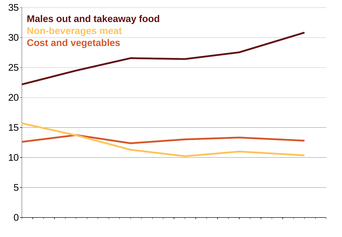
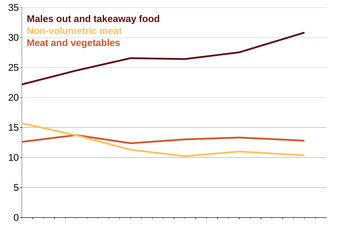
Non-beverages: Non-beverages -> Non-volumetric
Cost at (37, 43): Cost -> Meat
